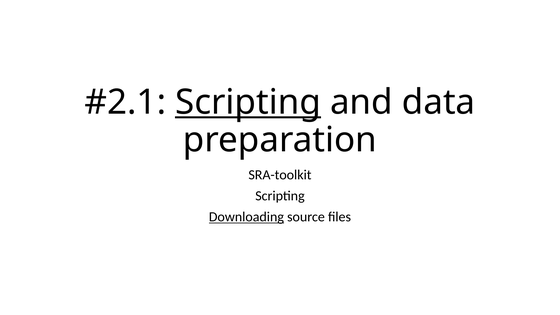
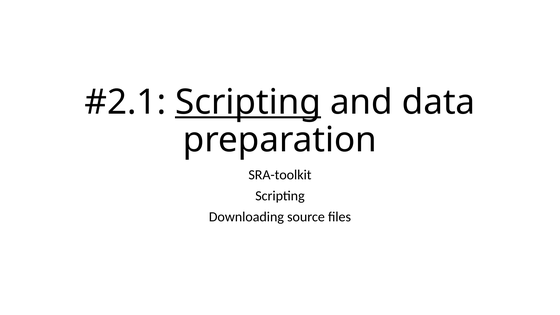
Downloading underline: present -> none
